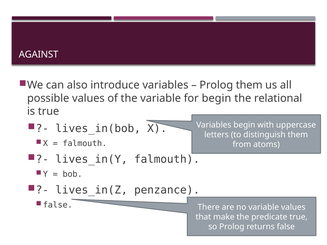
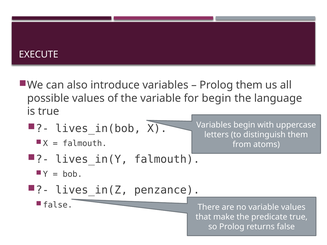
AGAINST: AGAINST -> EXECUTE
relational: relational -> language
